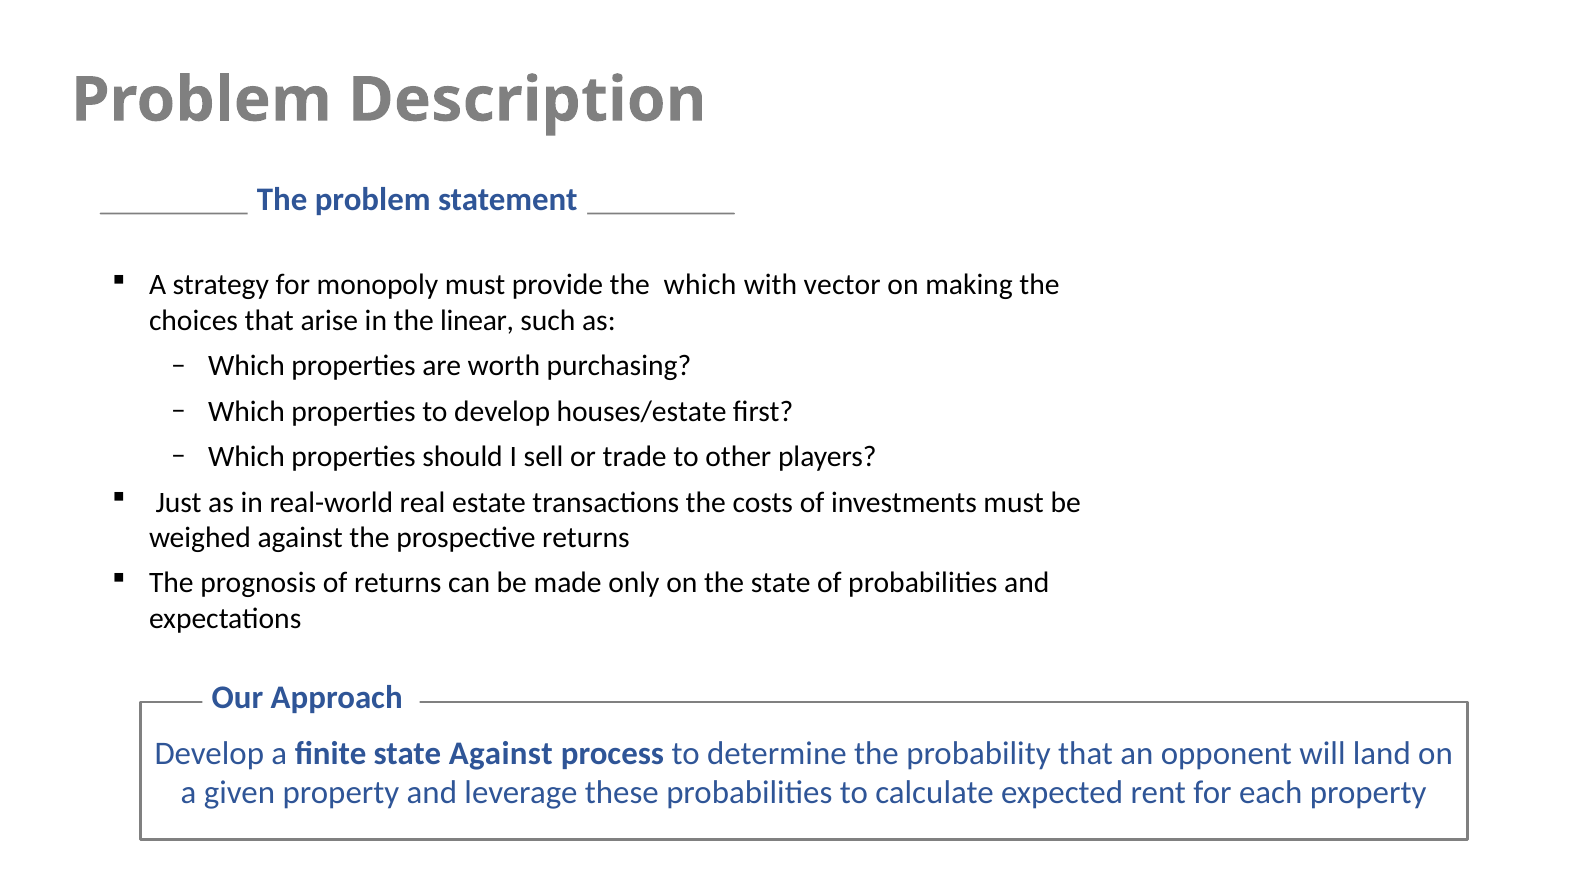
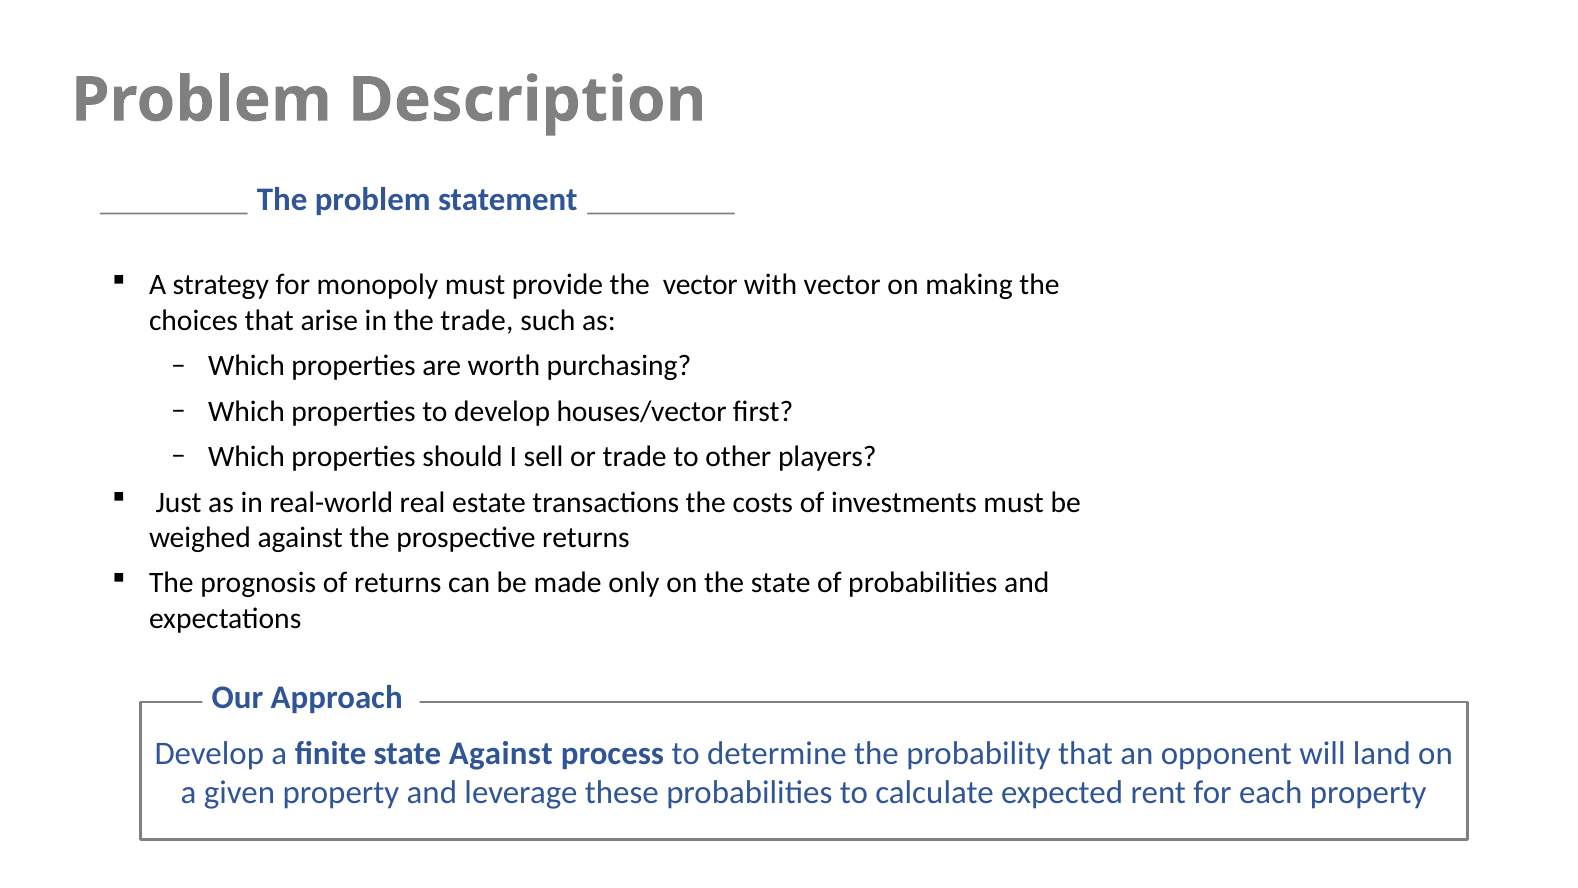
the which: which -> vector
the linear: linear -> trade
houses/estate: houses/estate -> houses/vector
